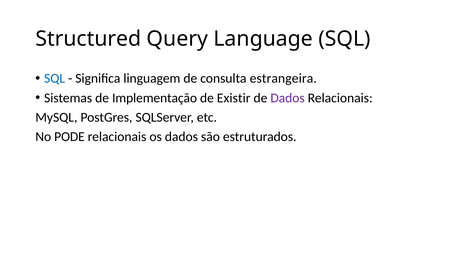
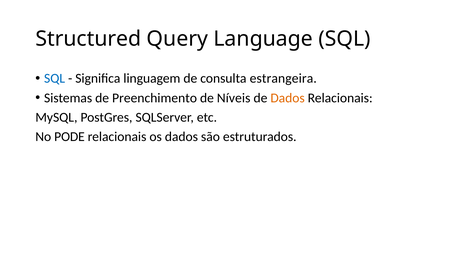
Implementação: Implementação -> Preenchimento
Existir: Existir -> Níveis
Dados at (288, 98) colour: purple -> orange
